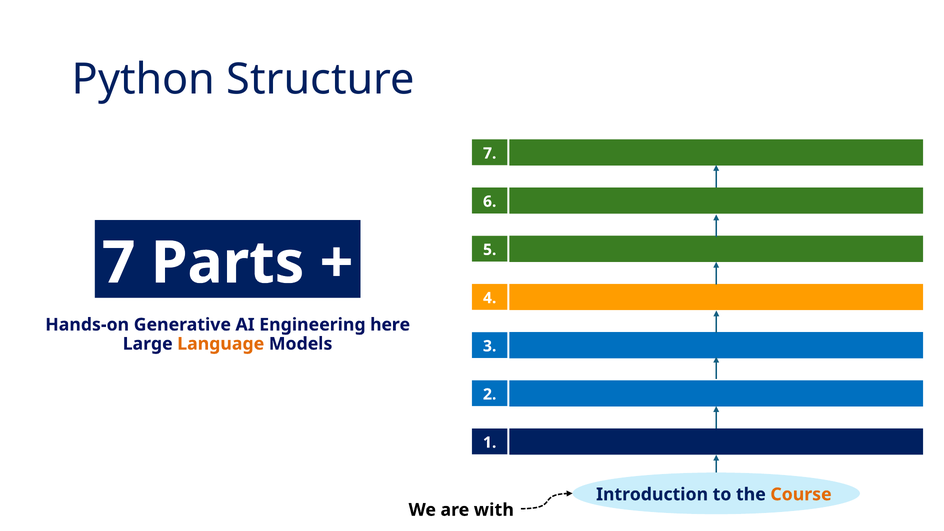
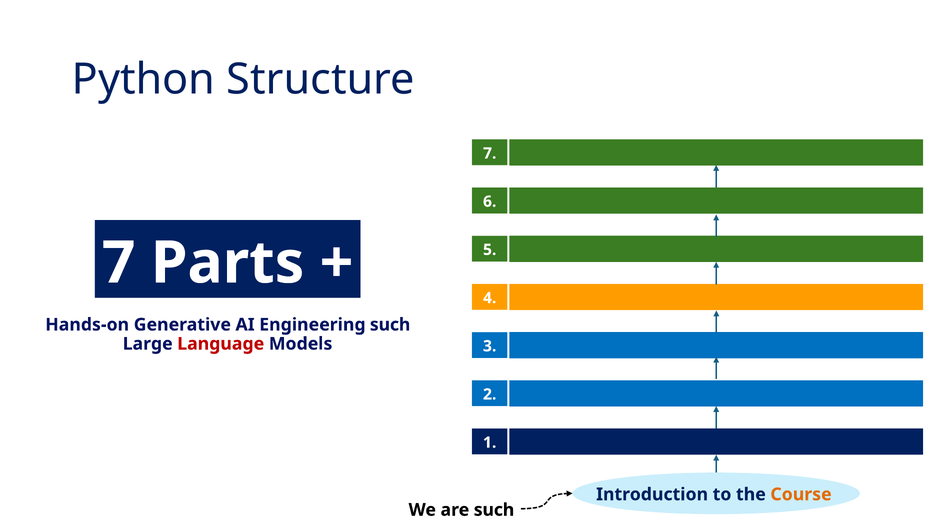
Engineering here: here -> such
Language colour: orange -> red
are with: with -> such
